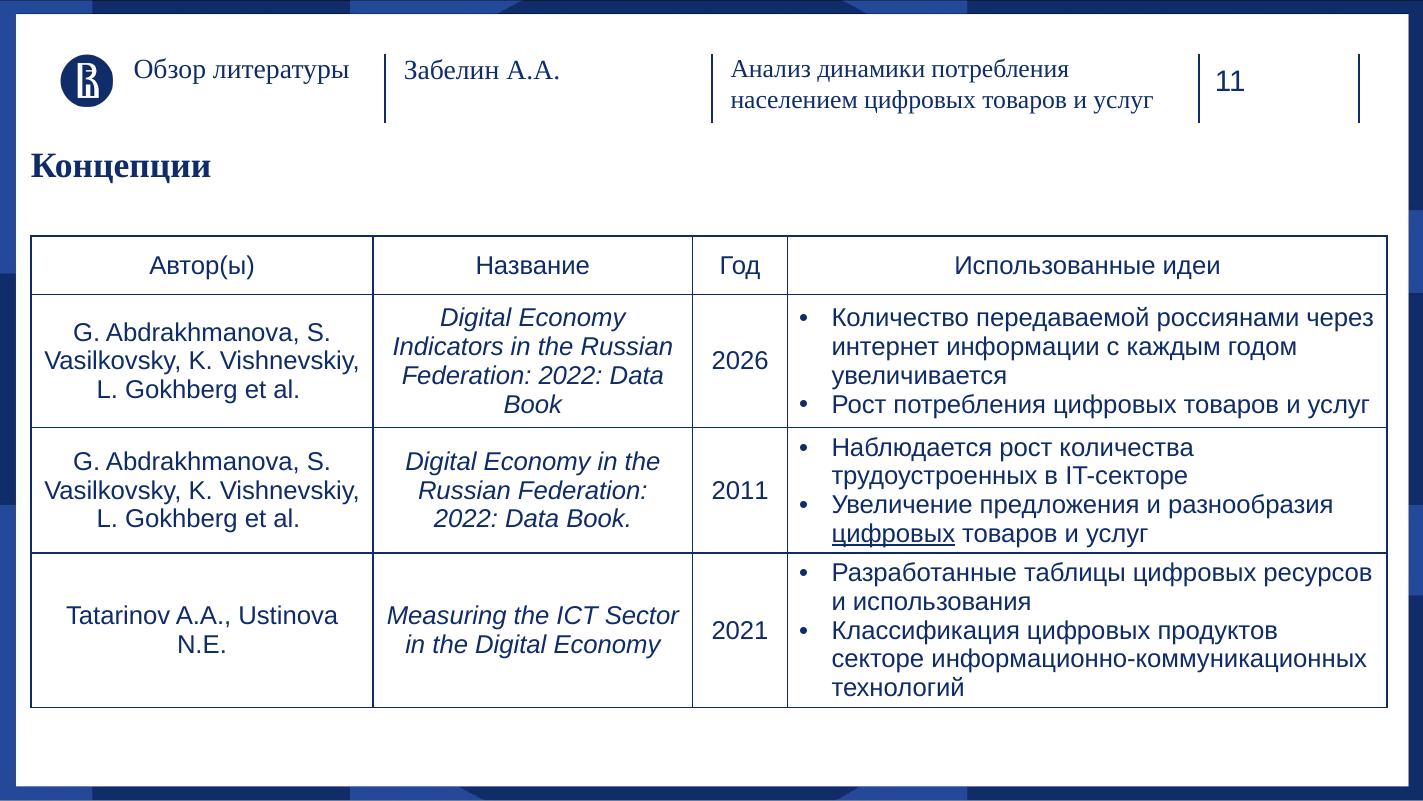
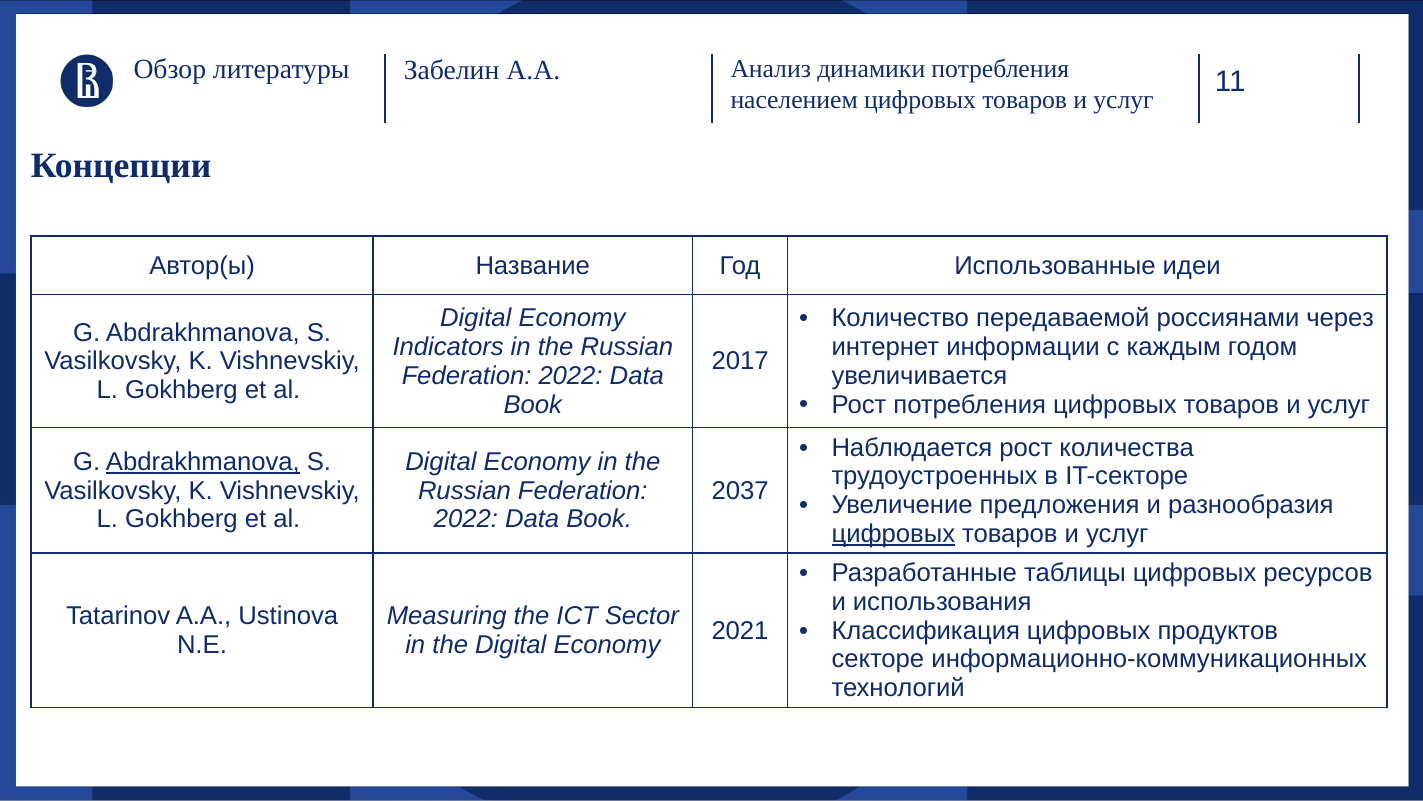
2026: 2026 -> 2017
Abdrakhmanova at (203, 462) underline: none -> present
2011: 2011 -> 2037
